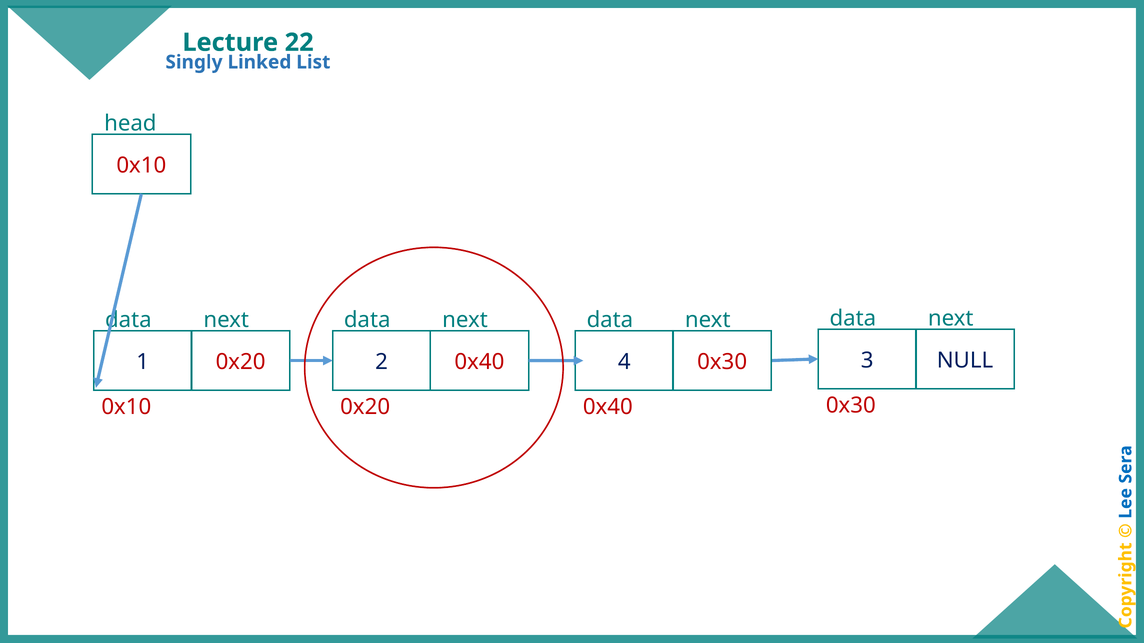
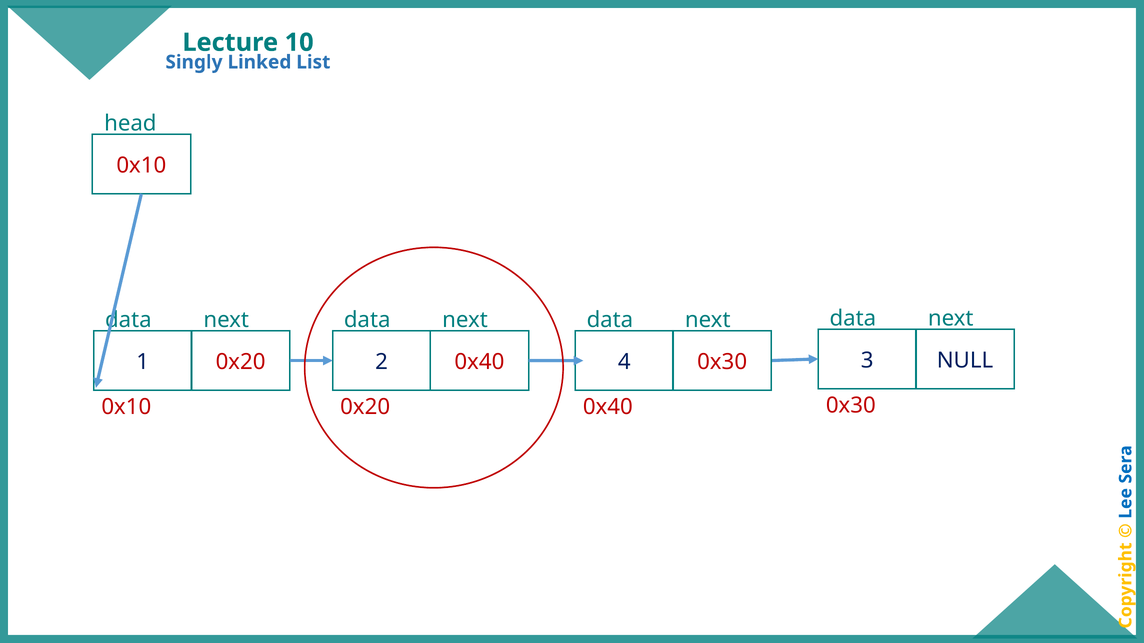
22: 22 -> 10
